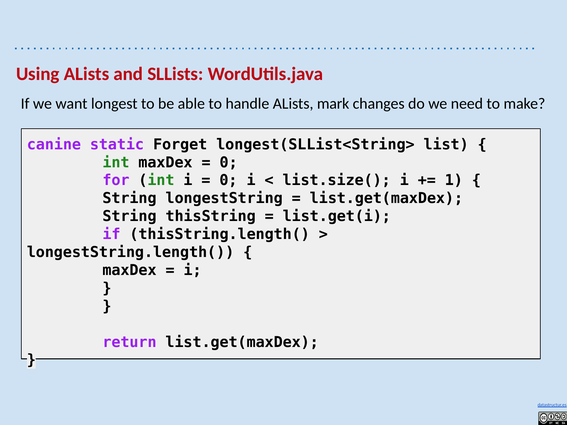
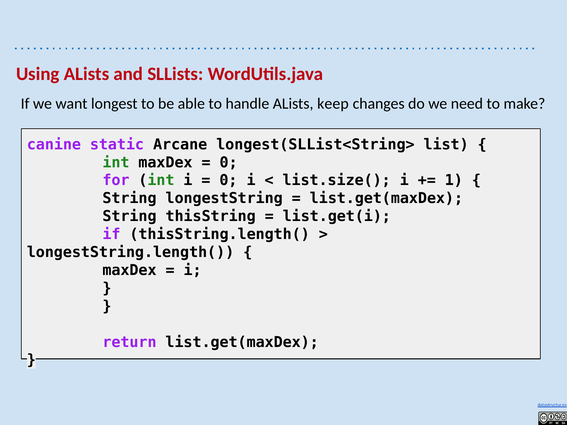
mark: mark -> keep
Forget: Forget -> Arcane
